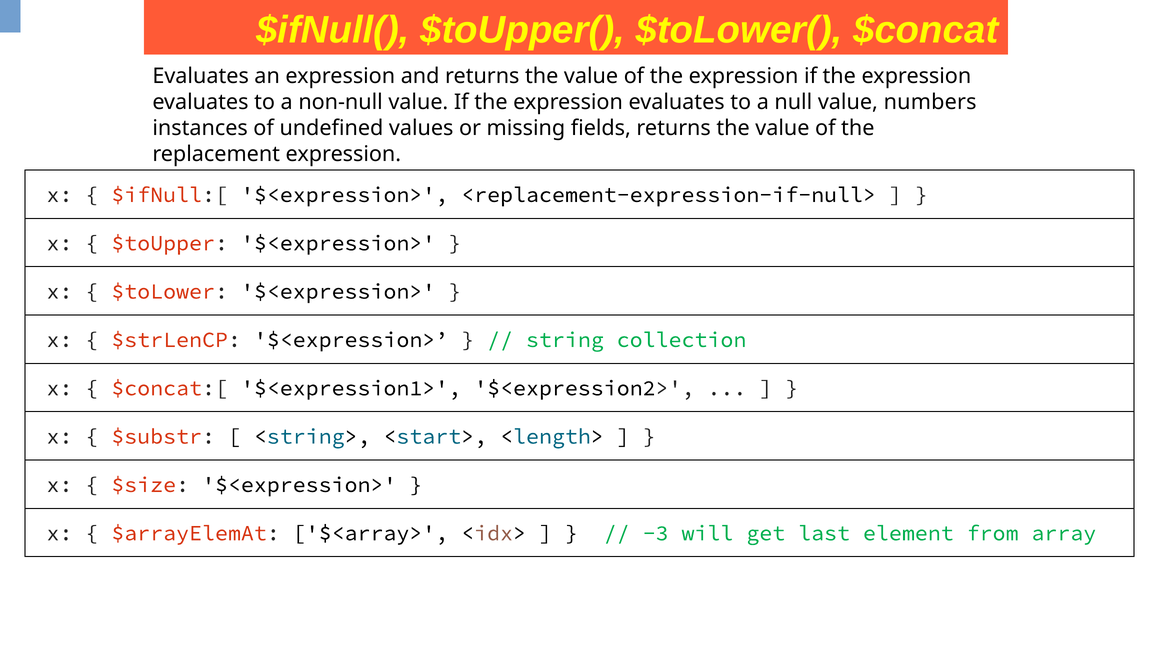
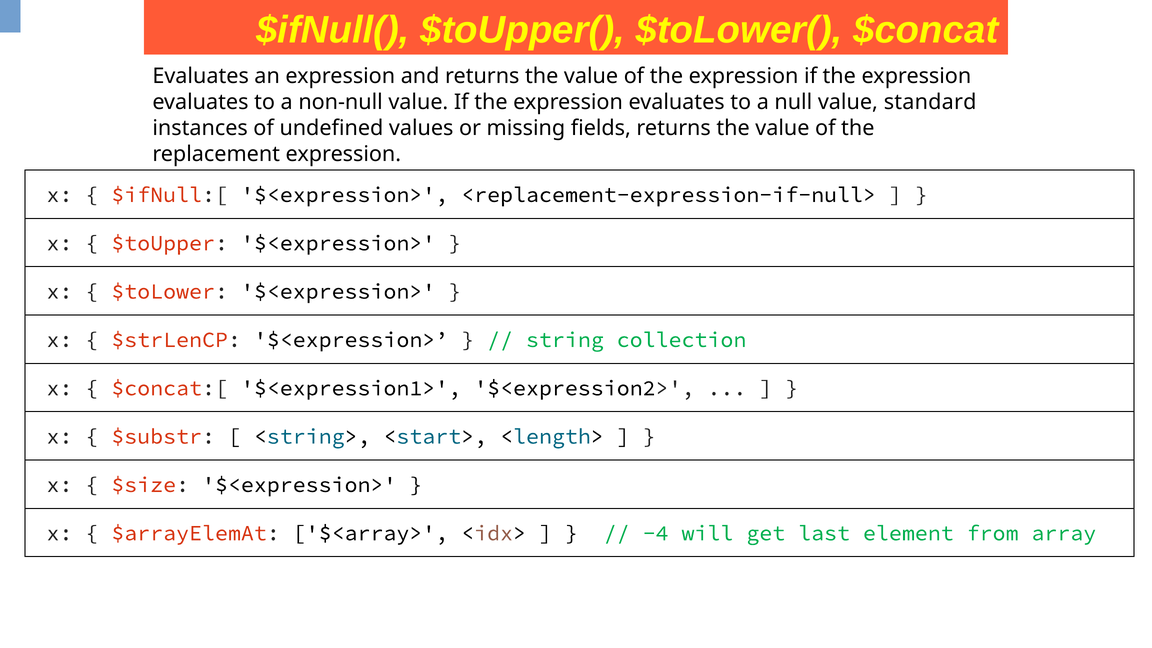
numbers: numbers -> standard
-3: -3 -> -4
